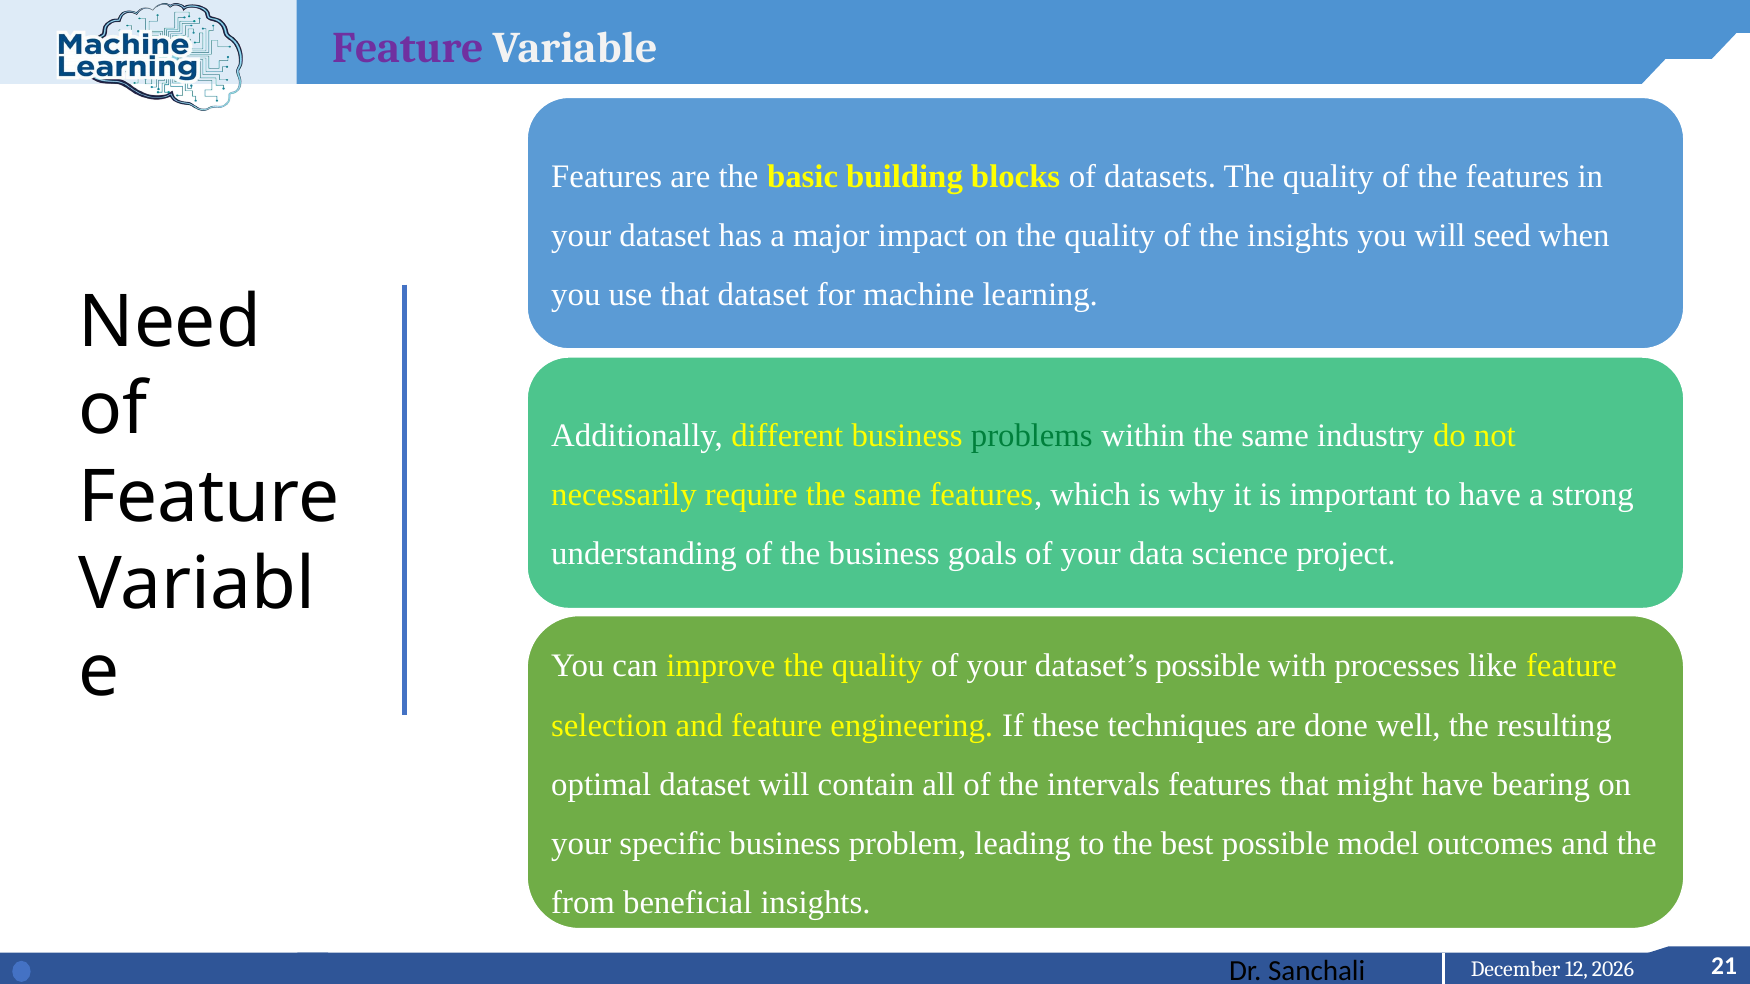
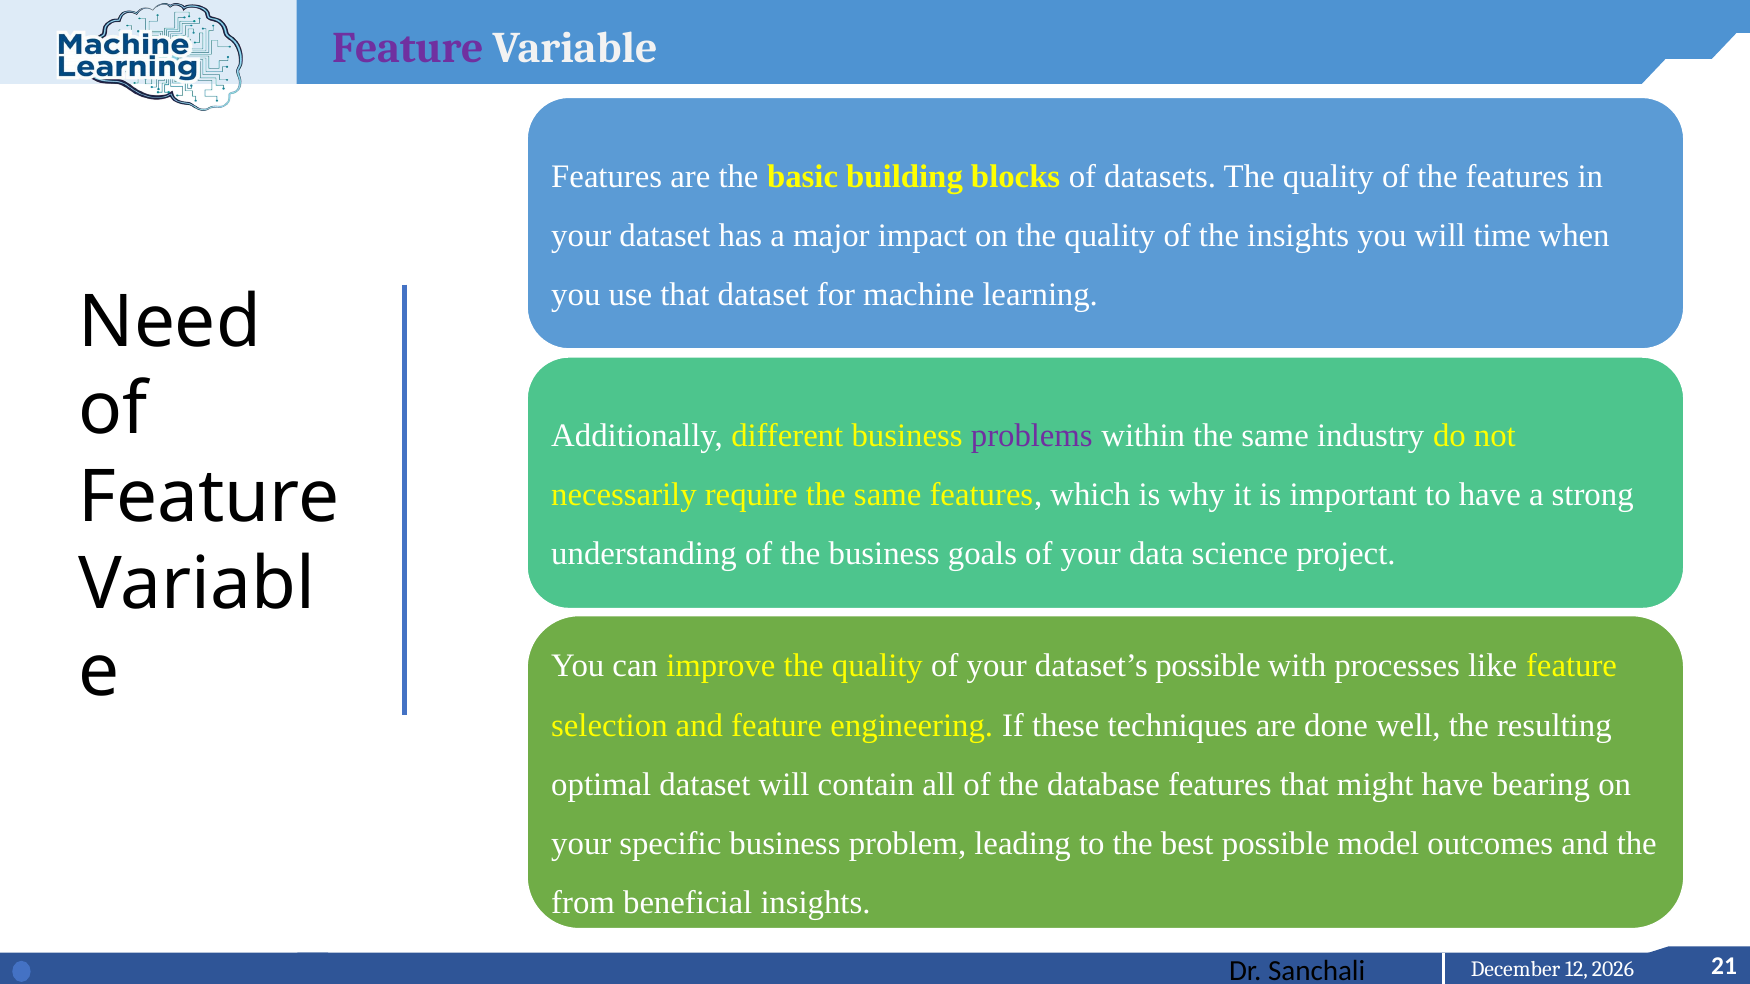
seed: seed -> time
problems colour: green -> purple
intervals: intervals -> database
